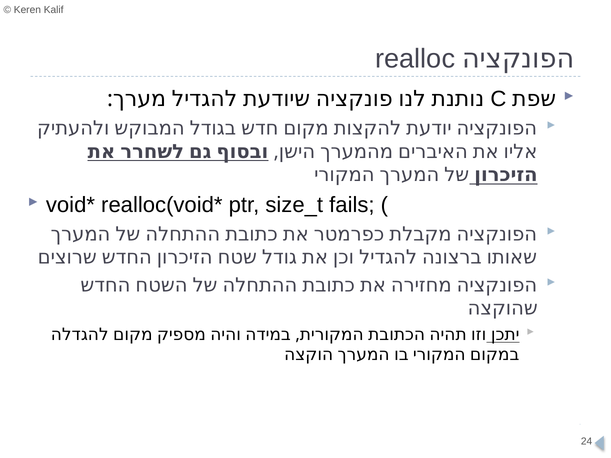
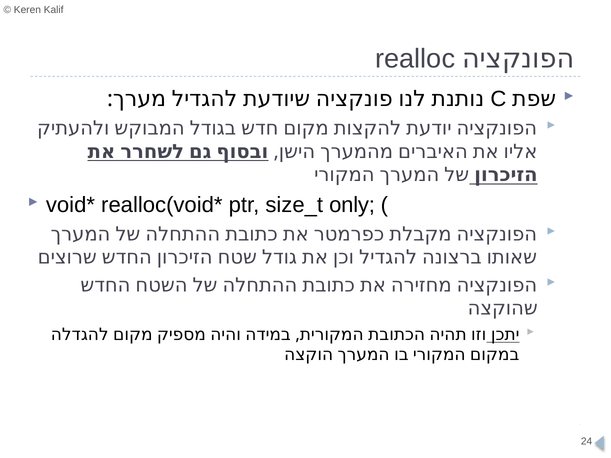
fails: fails -> only
